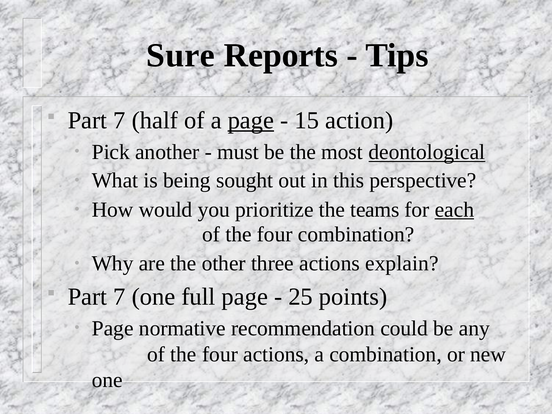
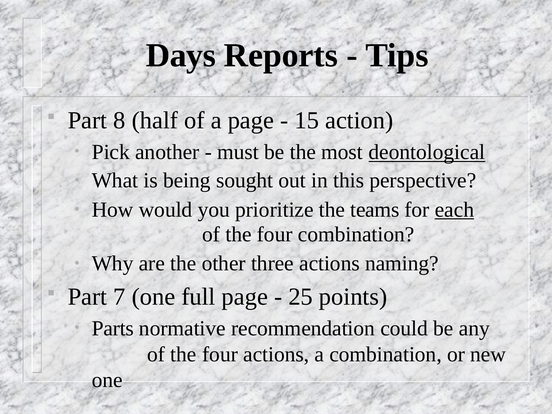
Sure: Sure -> Days
7 at (119, 120): 7 -> 8
page at (251, 120) underline: present -> none
explain: explain -> naming
Page at (113, 328): Page -> Parts
